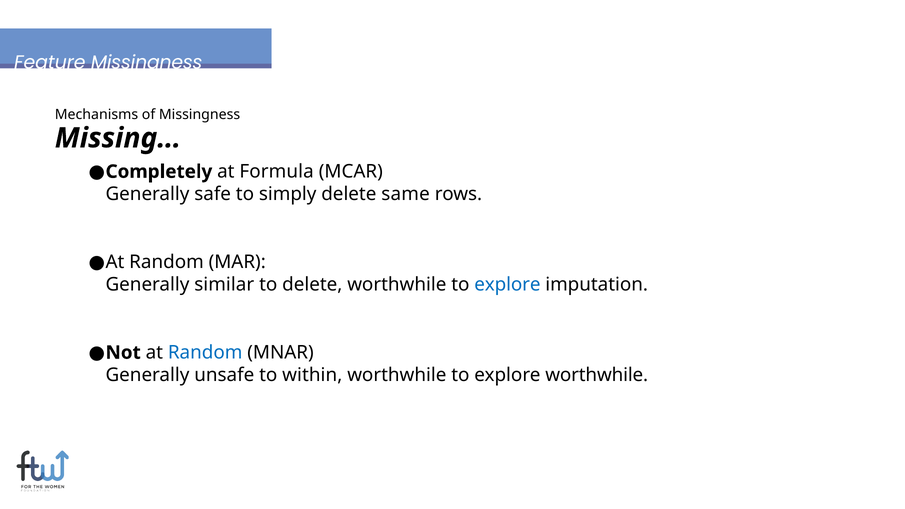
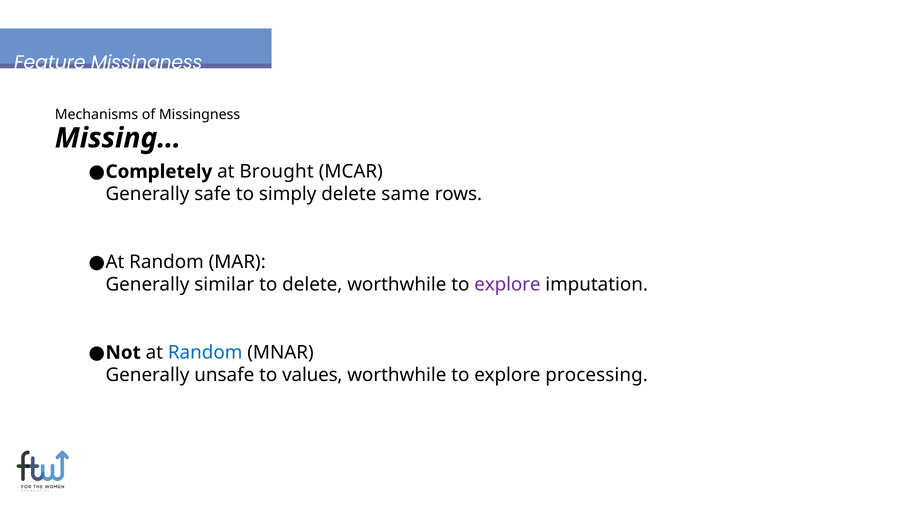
Formula: Formula -> Brought
explore at (507, 285) colour: blue -> purple
within: within -> values
explore worthwhile: worthwhile -> processing
